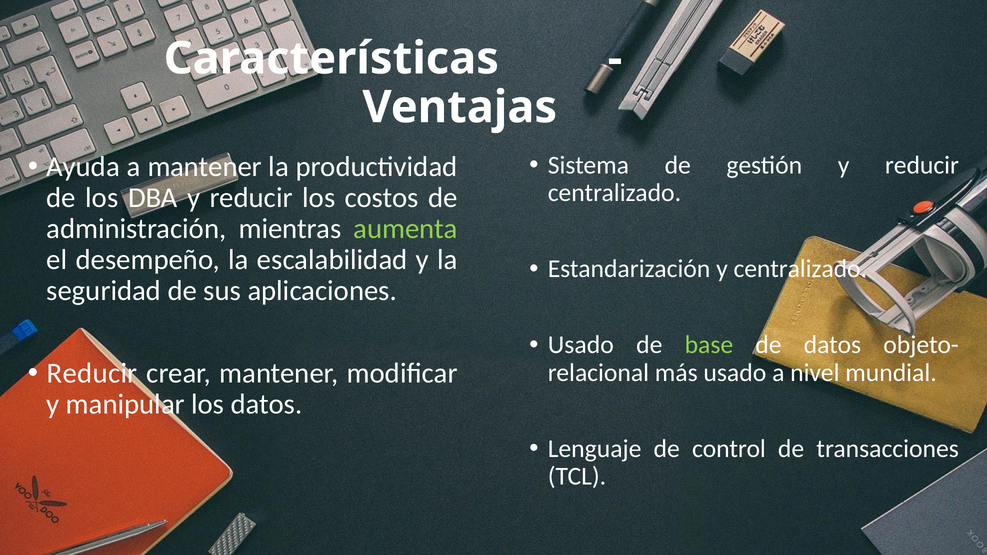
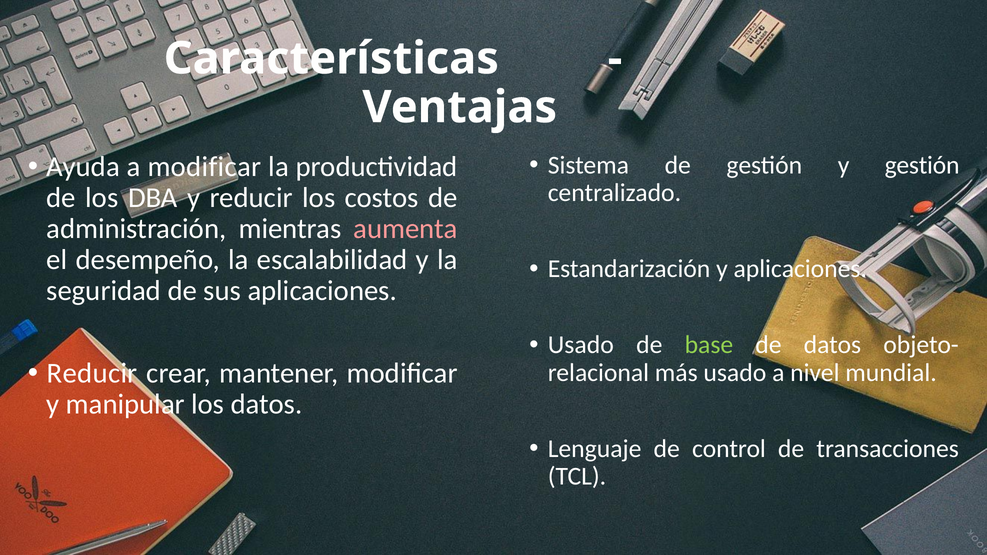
gestión y reducir: reducir -> gestión
a mantener: mantener -> modificar
aumenta colour: light green -> pink
y centralizado: centralizado -> aplicaciones
